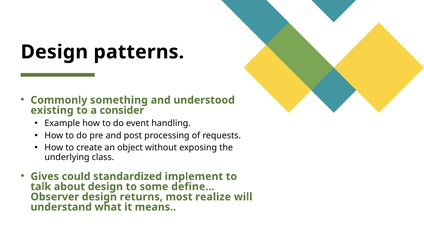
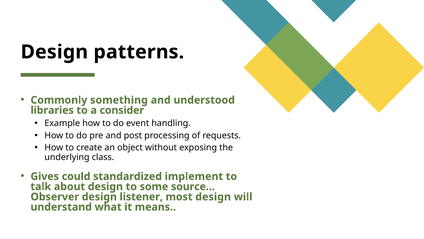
existing: existing -> libraries
define…: define… -> source…
returns: returns -> listener
most realize: realize -> design
